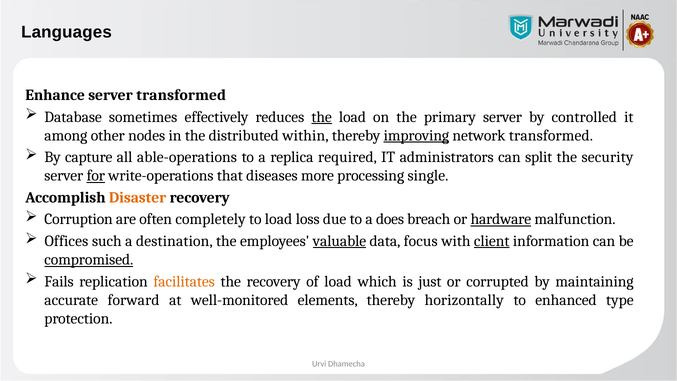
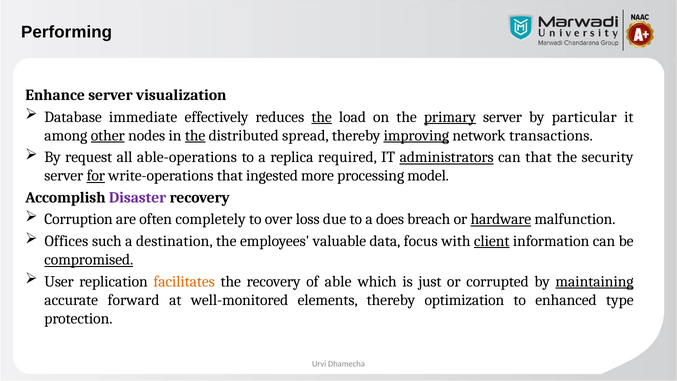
Languages: Languages -> Performing
server transformed: transformed -> visualization
sometimes: sometimes -> immediate
primary underline: none -> present
controlled: controlled -> particular
other underline: none -> present
the at (195, 135) underline: none -> present
within: within -> spread
network transformed: transformed -> transactions
capture: capture -> request
administrators underline: none -> present
can split: split -> that
diseases: diseases -> ingested
single: single -> model
Disaster colour: orange -> purple
to load: load -> over
valuable underline: present -> none
Fails: Fails -> User
of load: load -> able
maintaining underline: none -> present
horizontally: horizontally -> optimization
